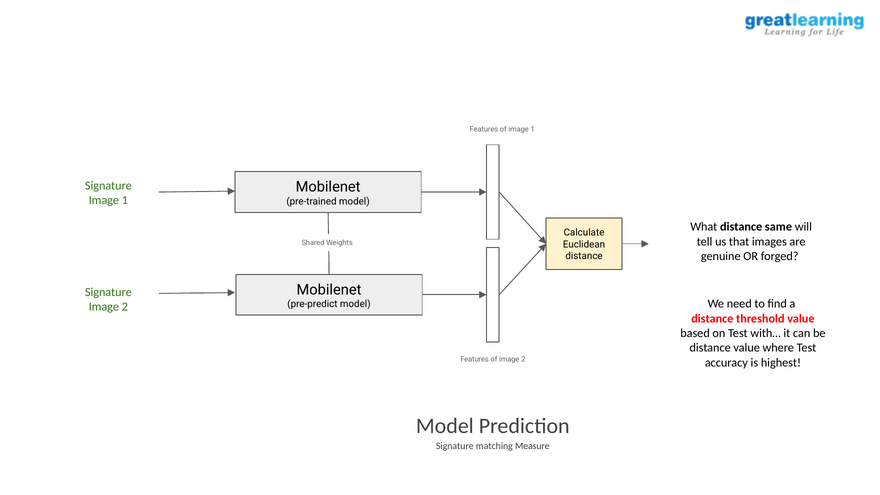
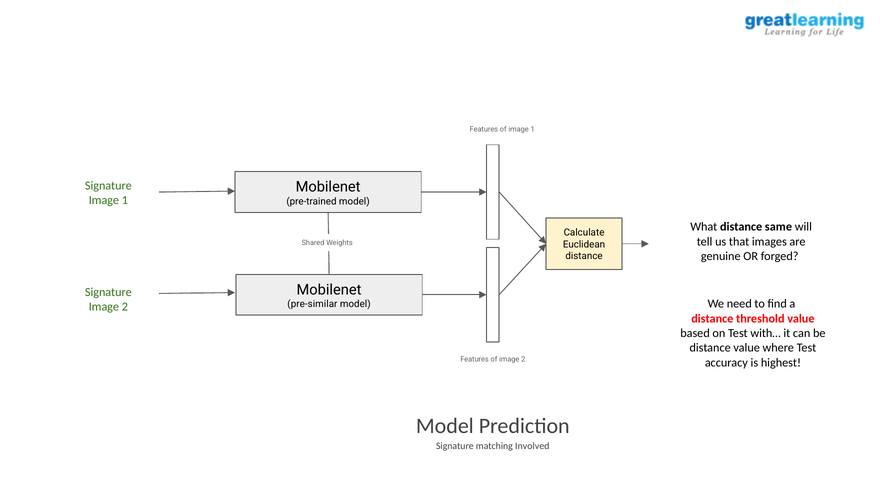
pre-predict: pre-predict -> pre-similar
Measure: Measure -> Involved
